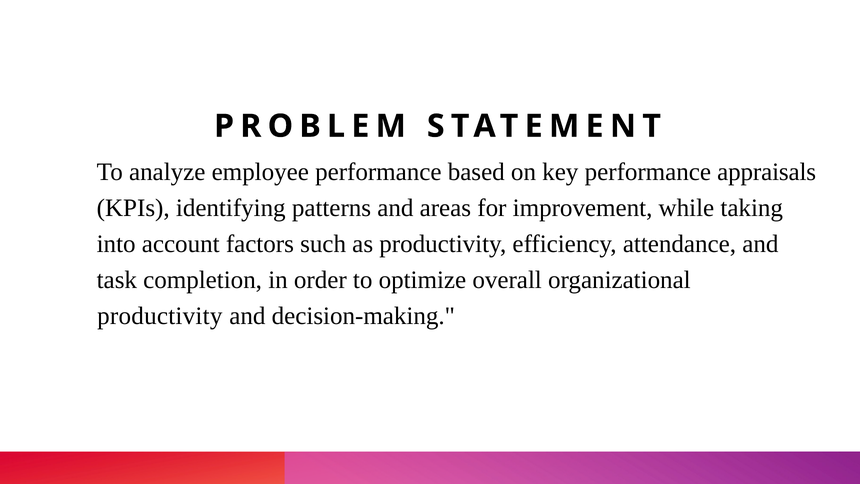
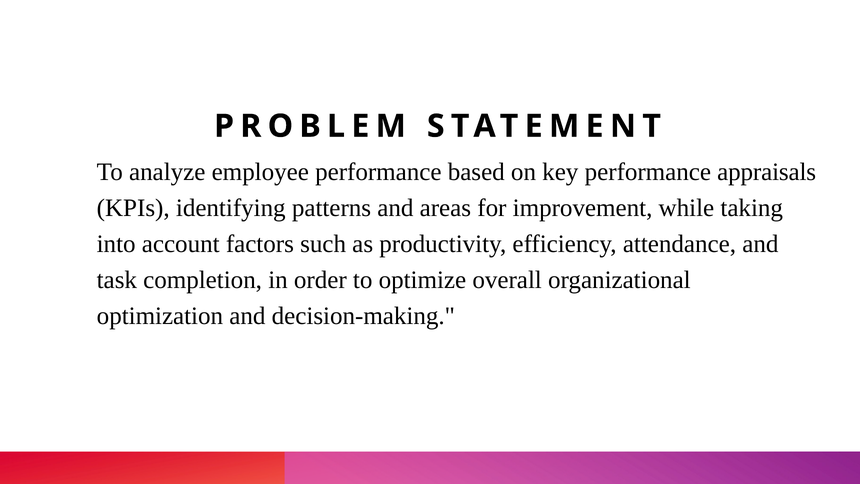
productivity at (160, 316): productivity -> optimization
